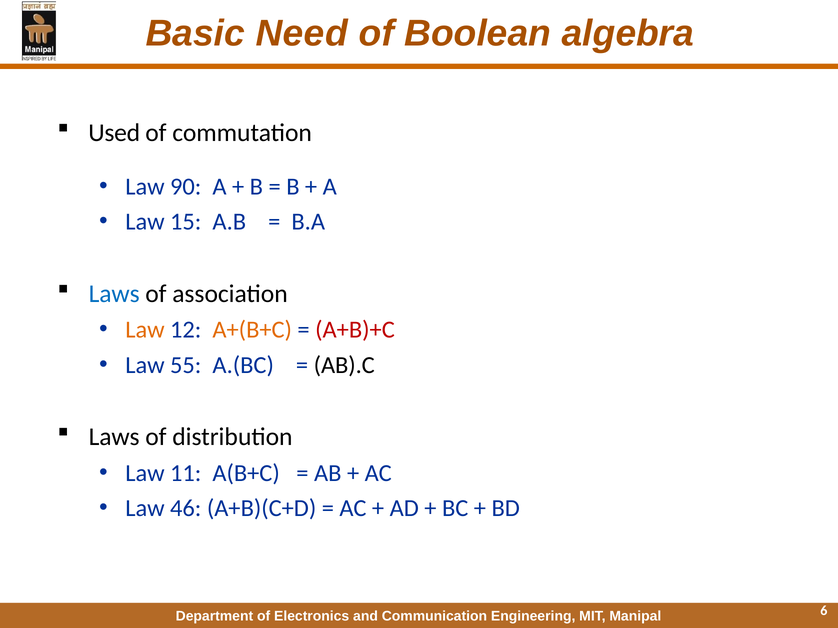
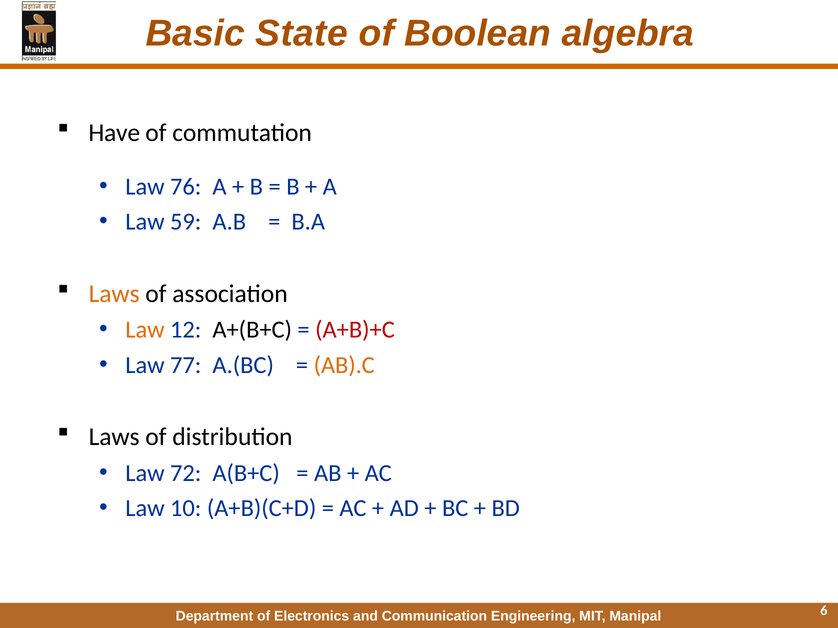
Need: Need -> State
Used: Used -> Have
90: 90 -> 76
15: 15 -> 59
Laws at (114, 294) colour: blue -> orange
A+(B+C colour: orange -> black
55: 55 -> 77
AB).C colour: black -> orange
11: 11 -> 72
46: 46 -> 10
